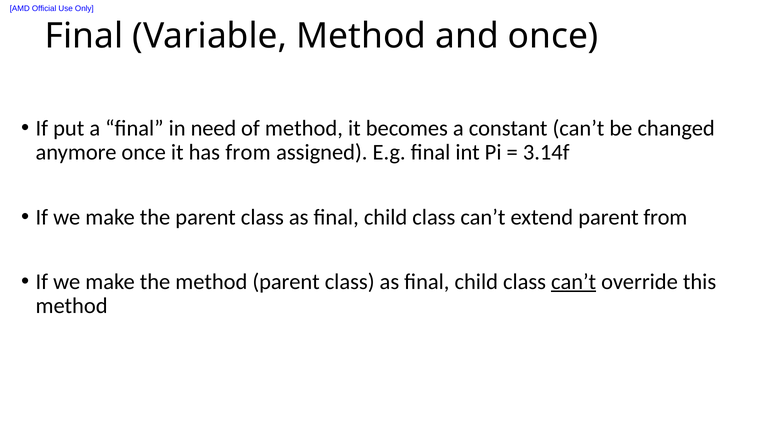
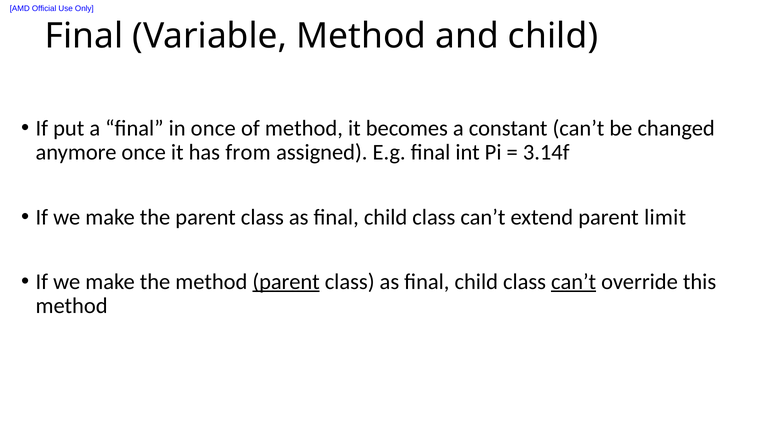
and once: once -> child
in need: need -> once
parent from: from -> limit
parent at (286, 282) underline: none -> present
